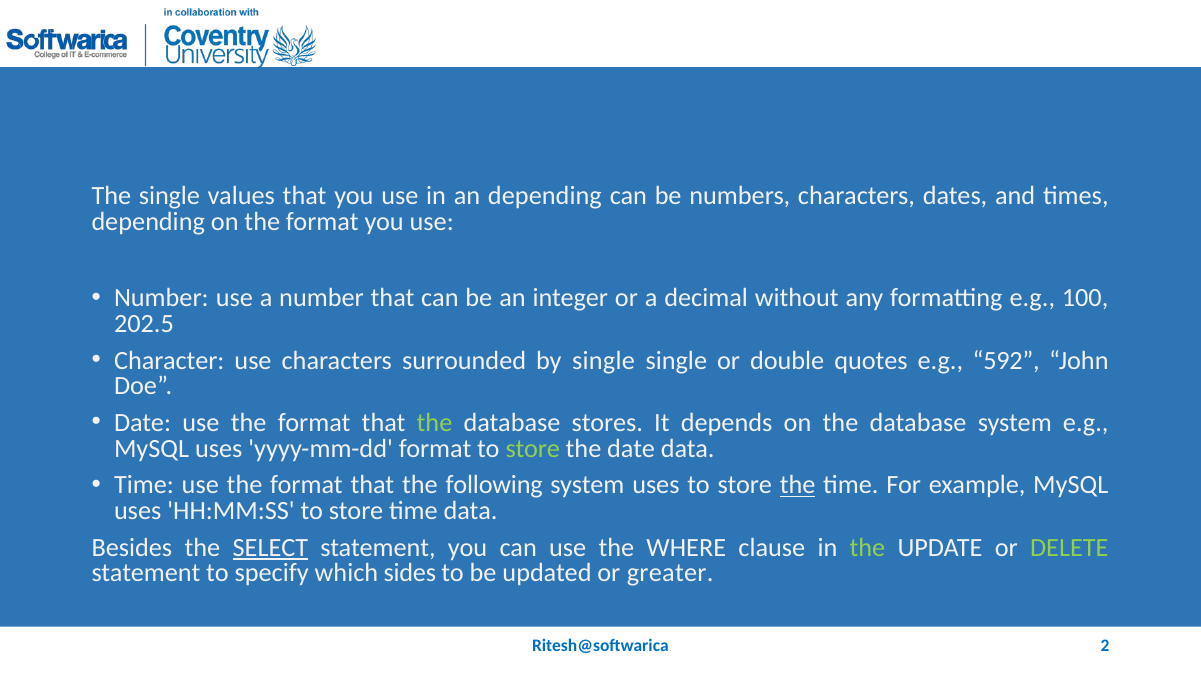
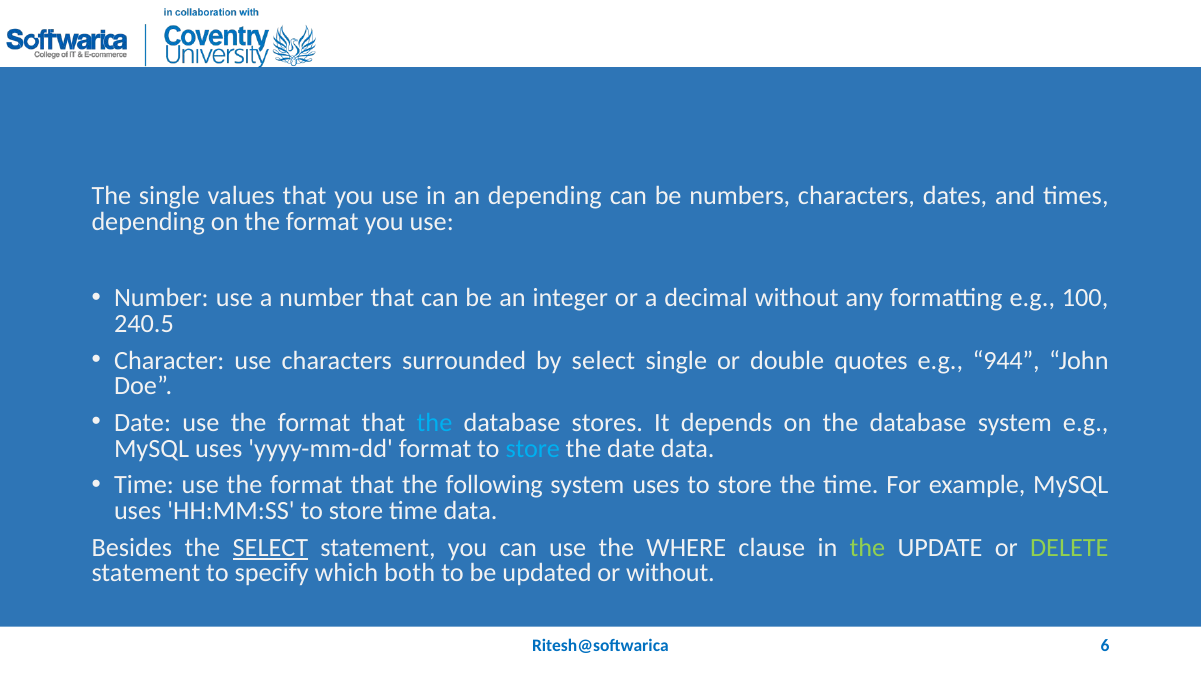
202.5: 202.5 -> 240.5
by single: single -> select
592: 592 -> 944
the at (435, 423) colour: light green -> light blue
store at (533, 448) colour: light green -> light blue
the at (798, 485) underline: present -> none
sides: sides -> both
or greater: greater -> without
2: 2 -> 6
